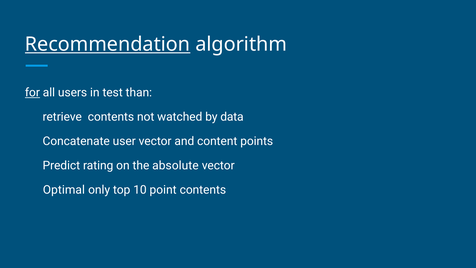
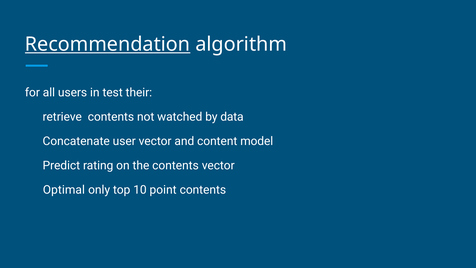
for underline: present -> none
than: than -> their
points: points -> model
the absolute: absolute -> contents
